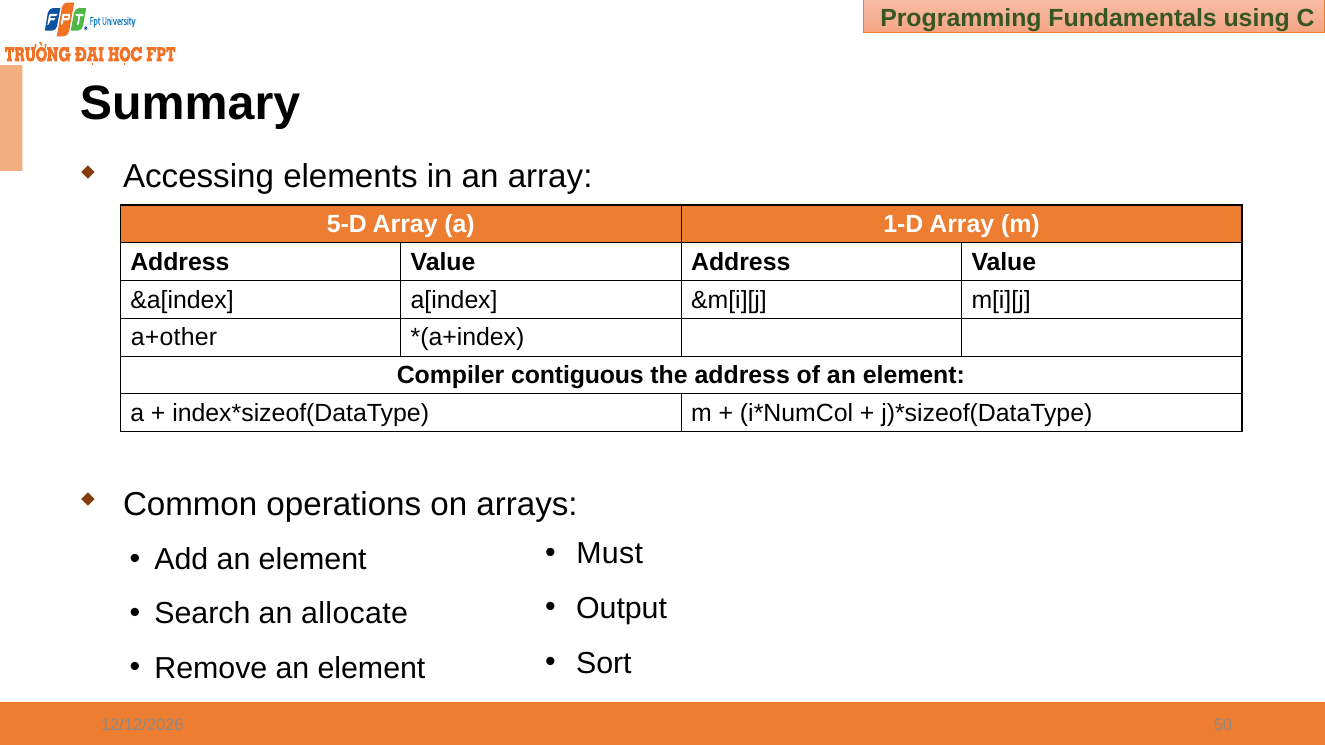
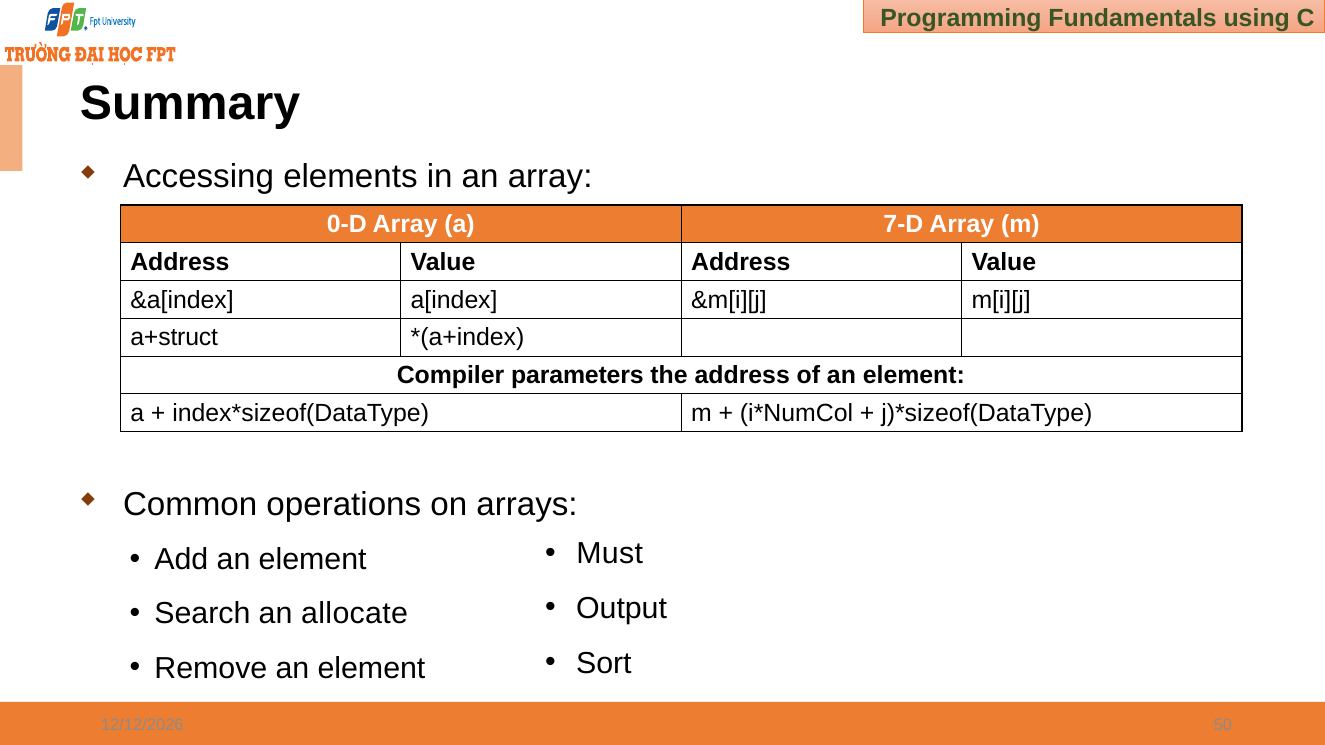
5-D: 5-D -> 0-D
1-D: 1-D -> 7-D
a+other: a+other -> a+struct
contiguous: contiguous -> parameters
